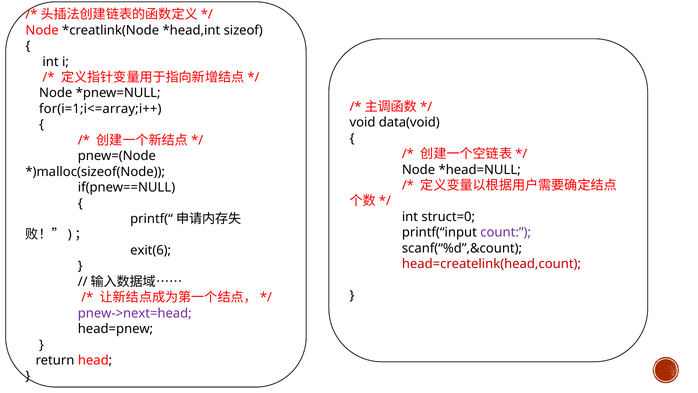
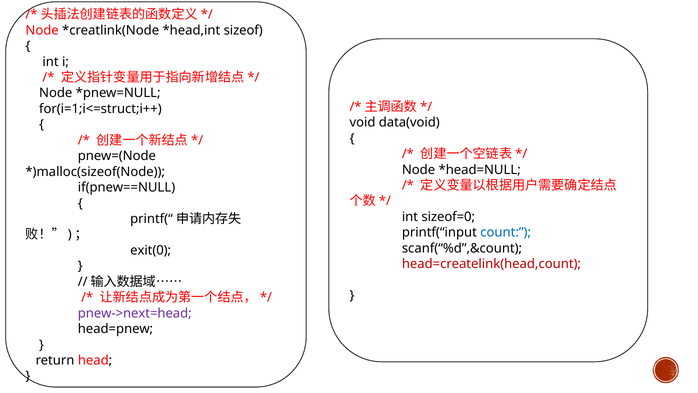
for(i=1;i<=array;i++: for(i=1;i<=array;i++ -> for(i=1;i<=struct;i++
struct=0: struct=0 -> sizeof=0
count colour: purple -> blue
exit(6: exit(6 -> exit(0
